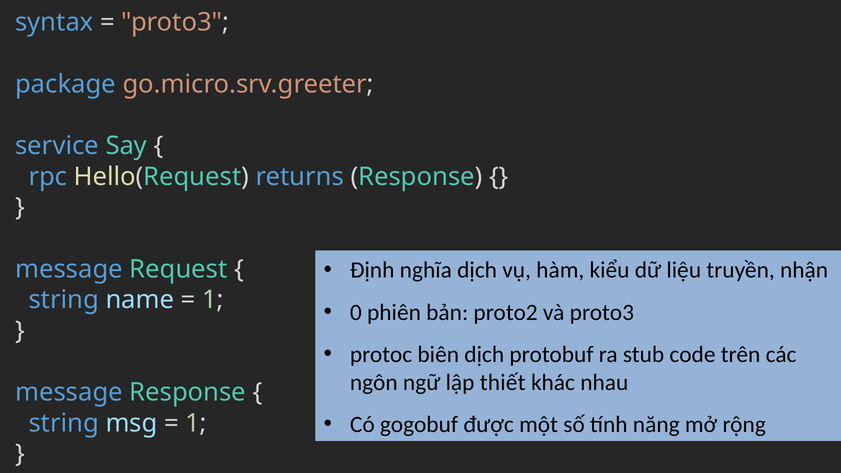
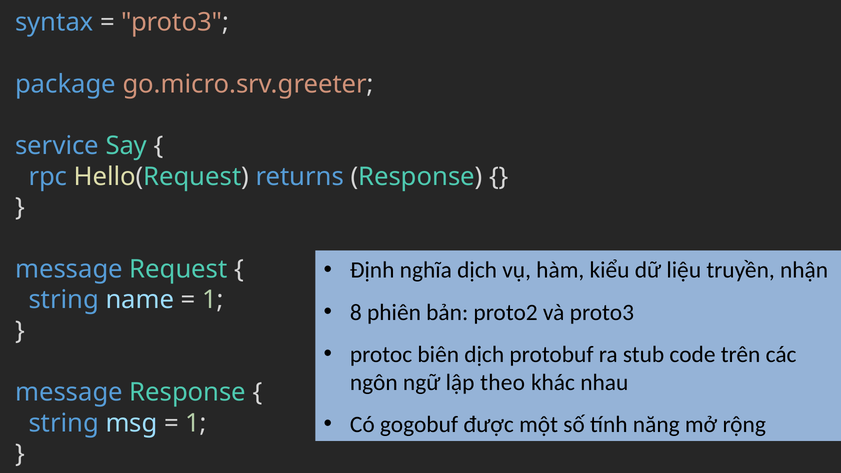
0: 0 -> 8
thiết: thiết -> theo
